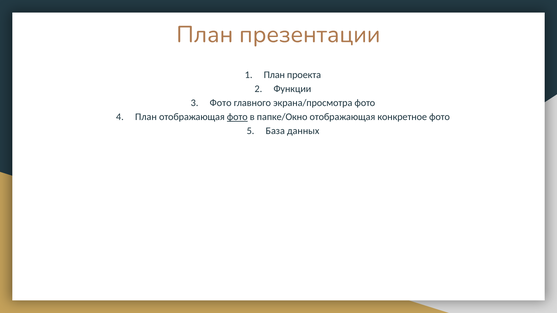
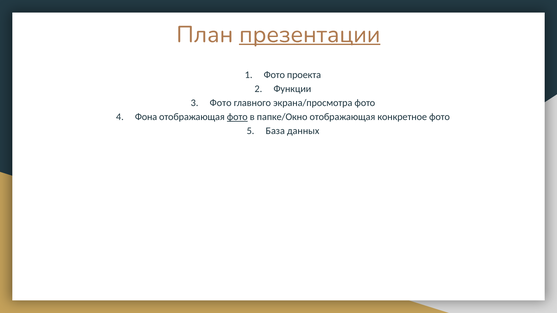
презентации underline: none -> present
План at (274, 75): План -> Фото
План at (146, 117): План -> Фона
